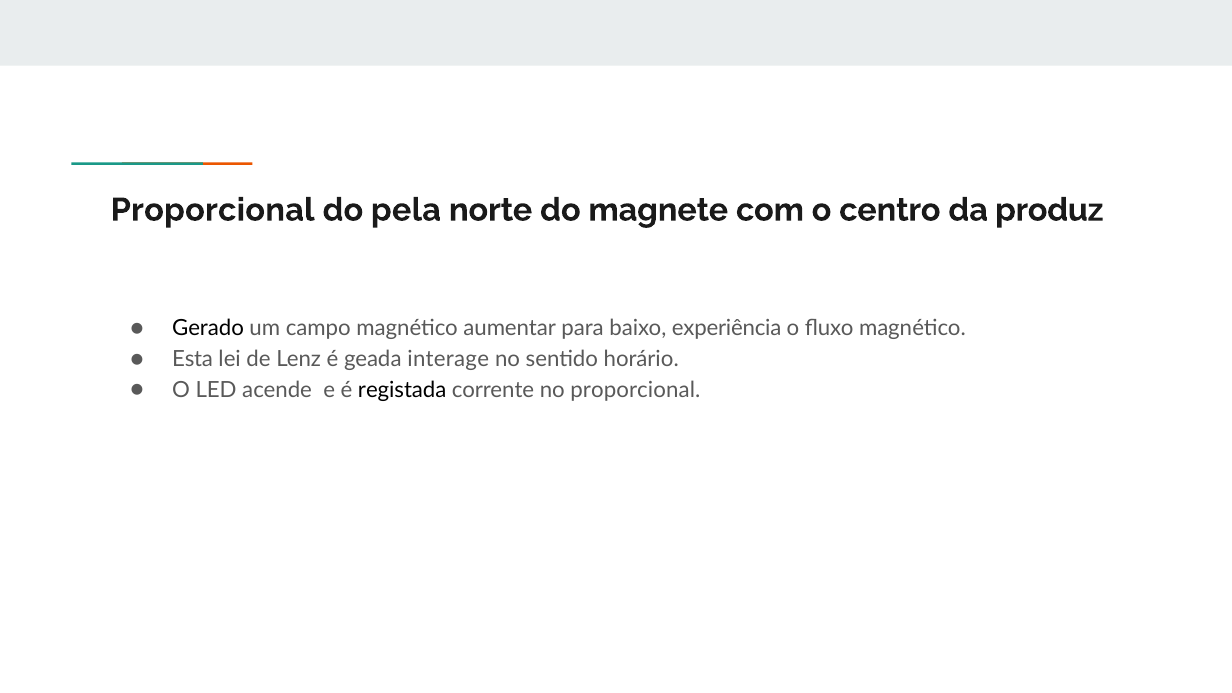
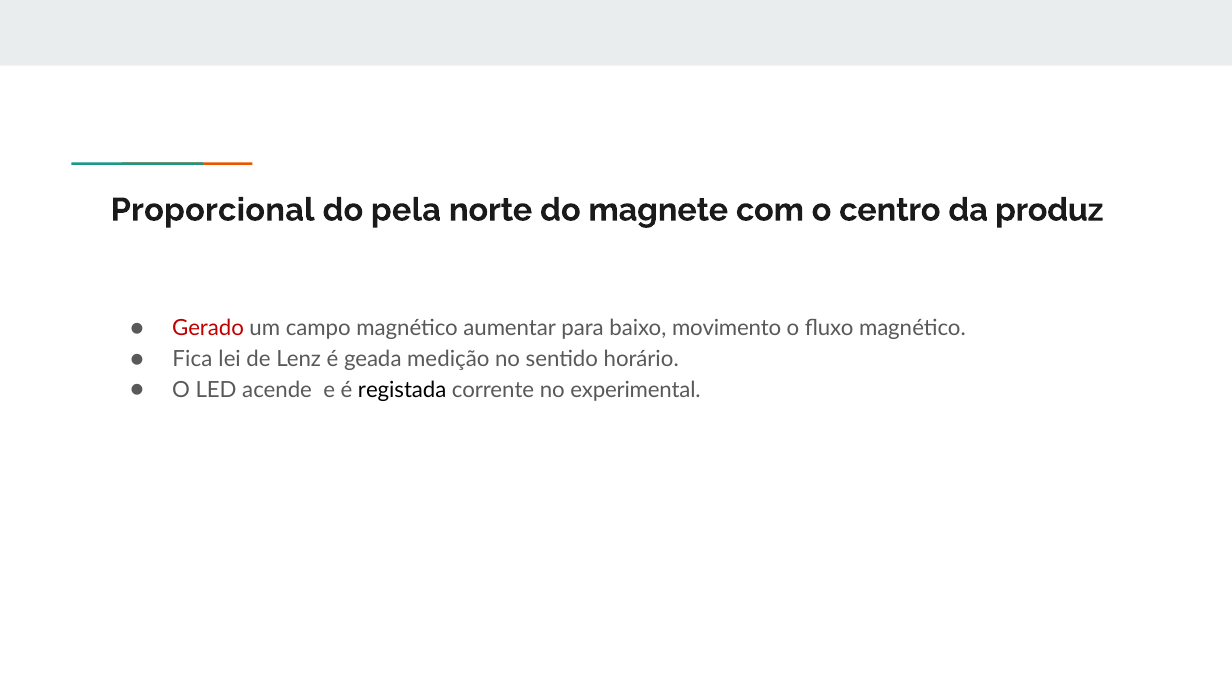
Gerado colour: black -> red
experiência: experiência -> movimento
Esta: Esta -> Fica
interage: interage -> medição
no proporcional: proporcional -> experimental
